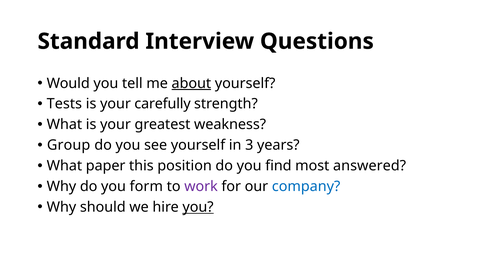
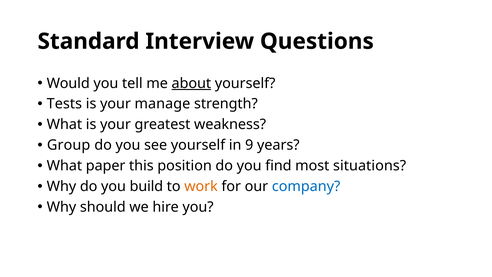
carefully: carefully -> manage
3: 3 -> 9
answered: answered -> situations
form: form -> build
work colour: purple -> orange
you at (198, 207) underline: present -> none
